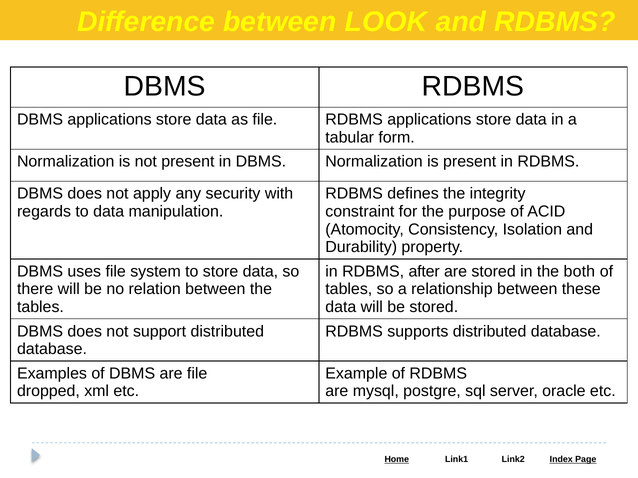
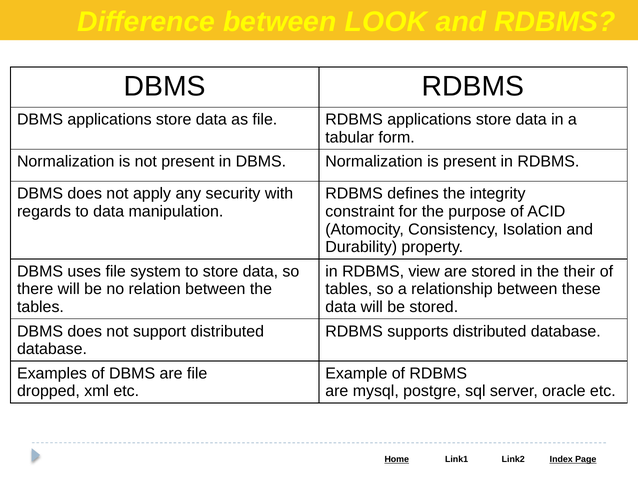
after: after -> view
both: both -> their
